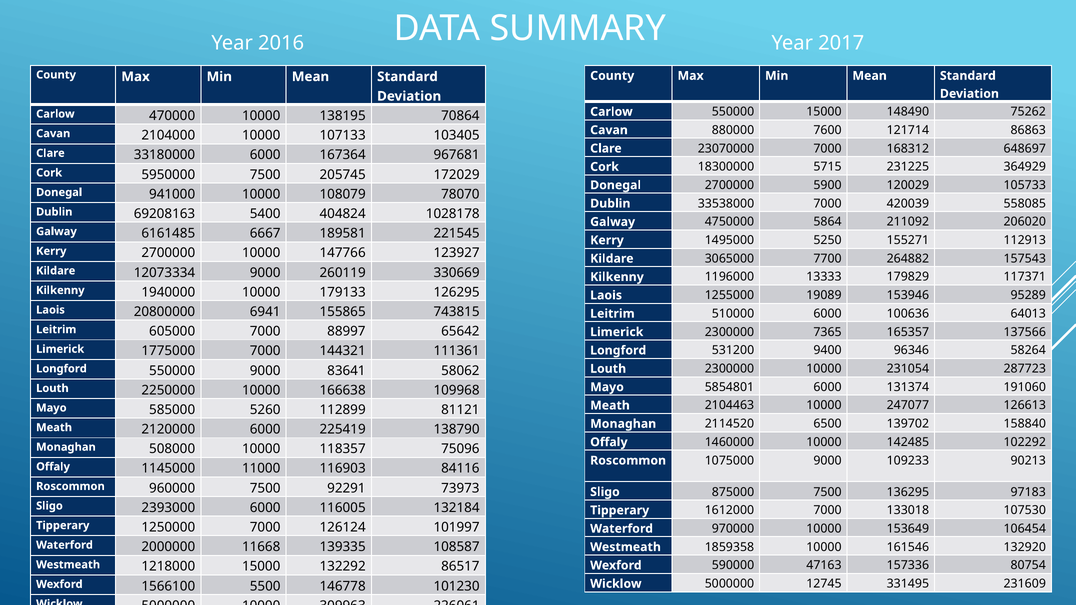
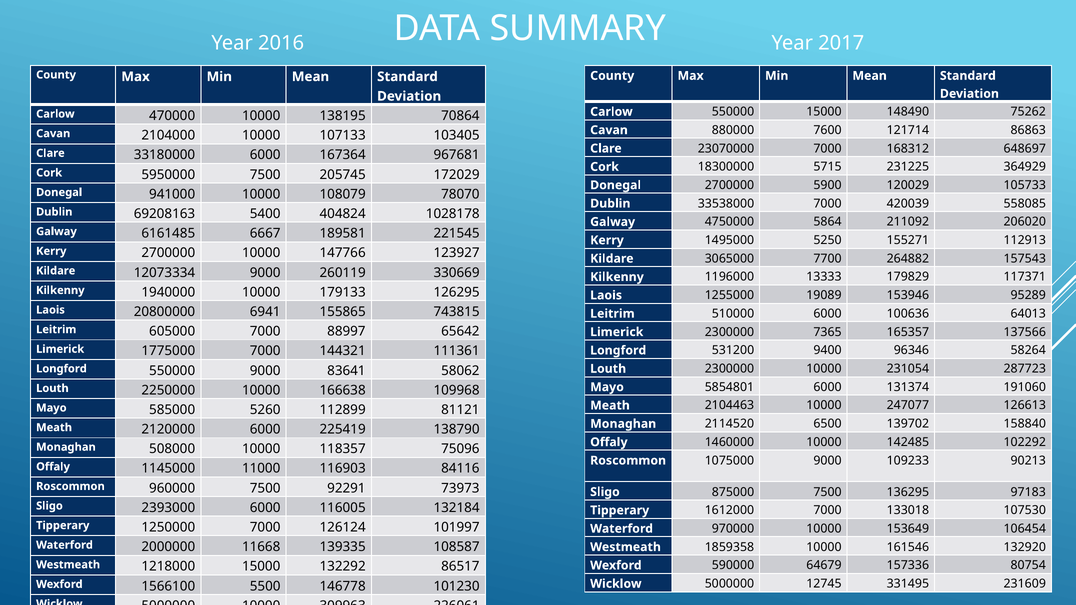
47163: 47163 -> 64679
